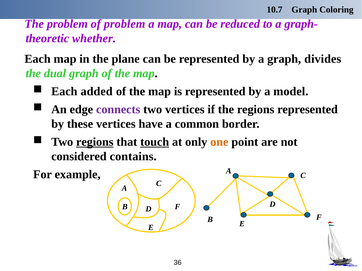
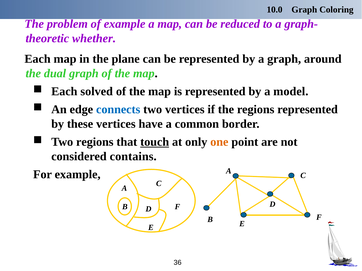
10.7: 10.7 -> 10.0
of problem: problem -> example
divides: divides -> around
added: added -> solved
connects colour: purple -> blue
regions at (95, 142) underline: present -> none
